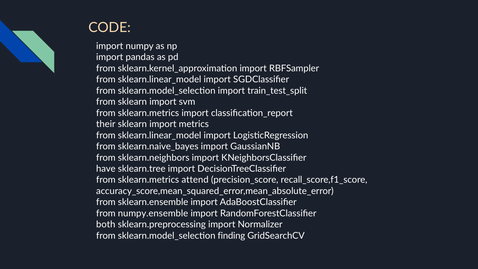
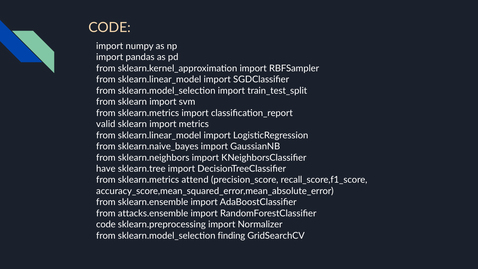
their: their -> valid
numpy.ensemble: numpy.ensemble -> attacks.ensemble
both at (106, 224): both -> code
